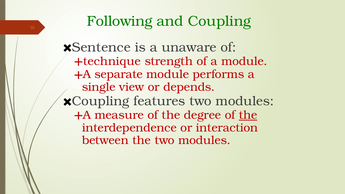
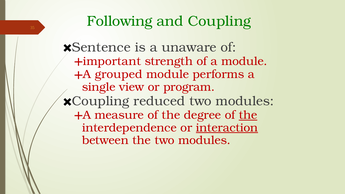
technique: technique -> important
separate: separate -> grouped
depends: depends -> program
features: features -> reduced
interaction underline: none -> present
